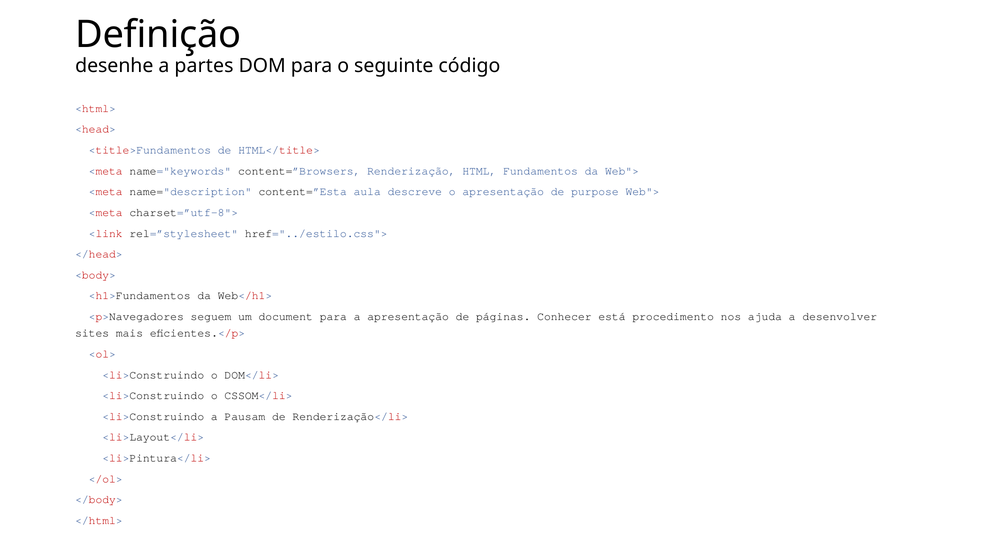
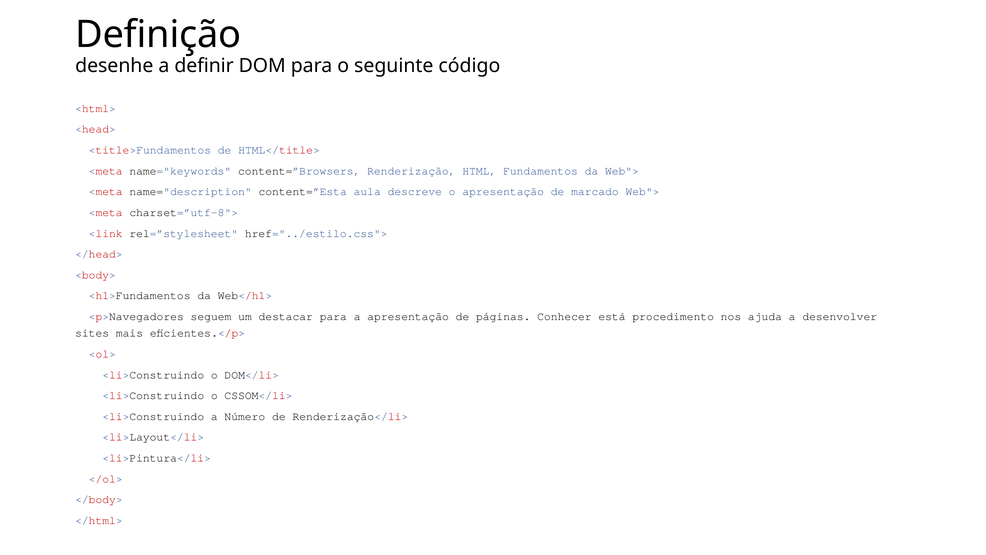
partes: partes -> definir
purpose: purpose -> marcado
document: document -> destacar
Pausam: Pausam -> Número
